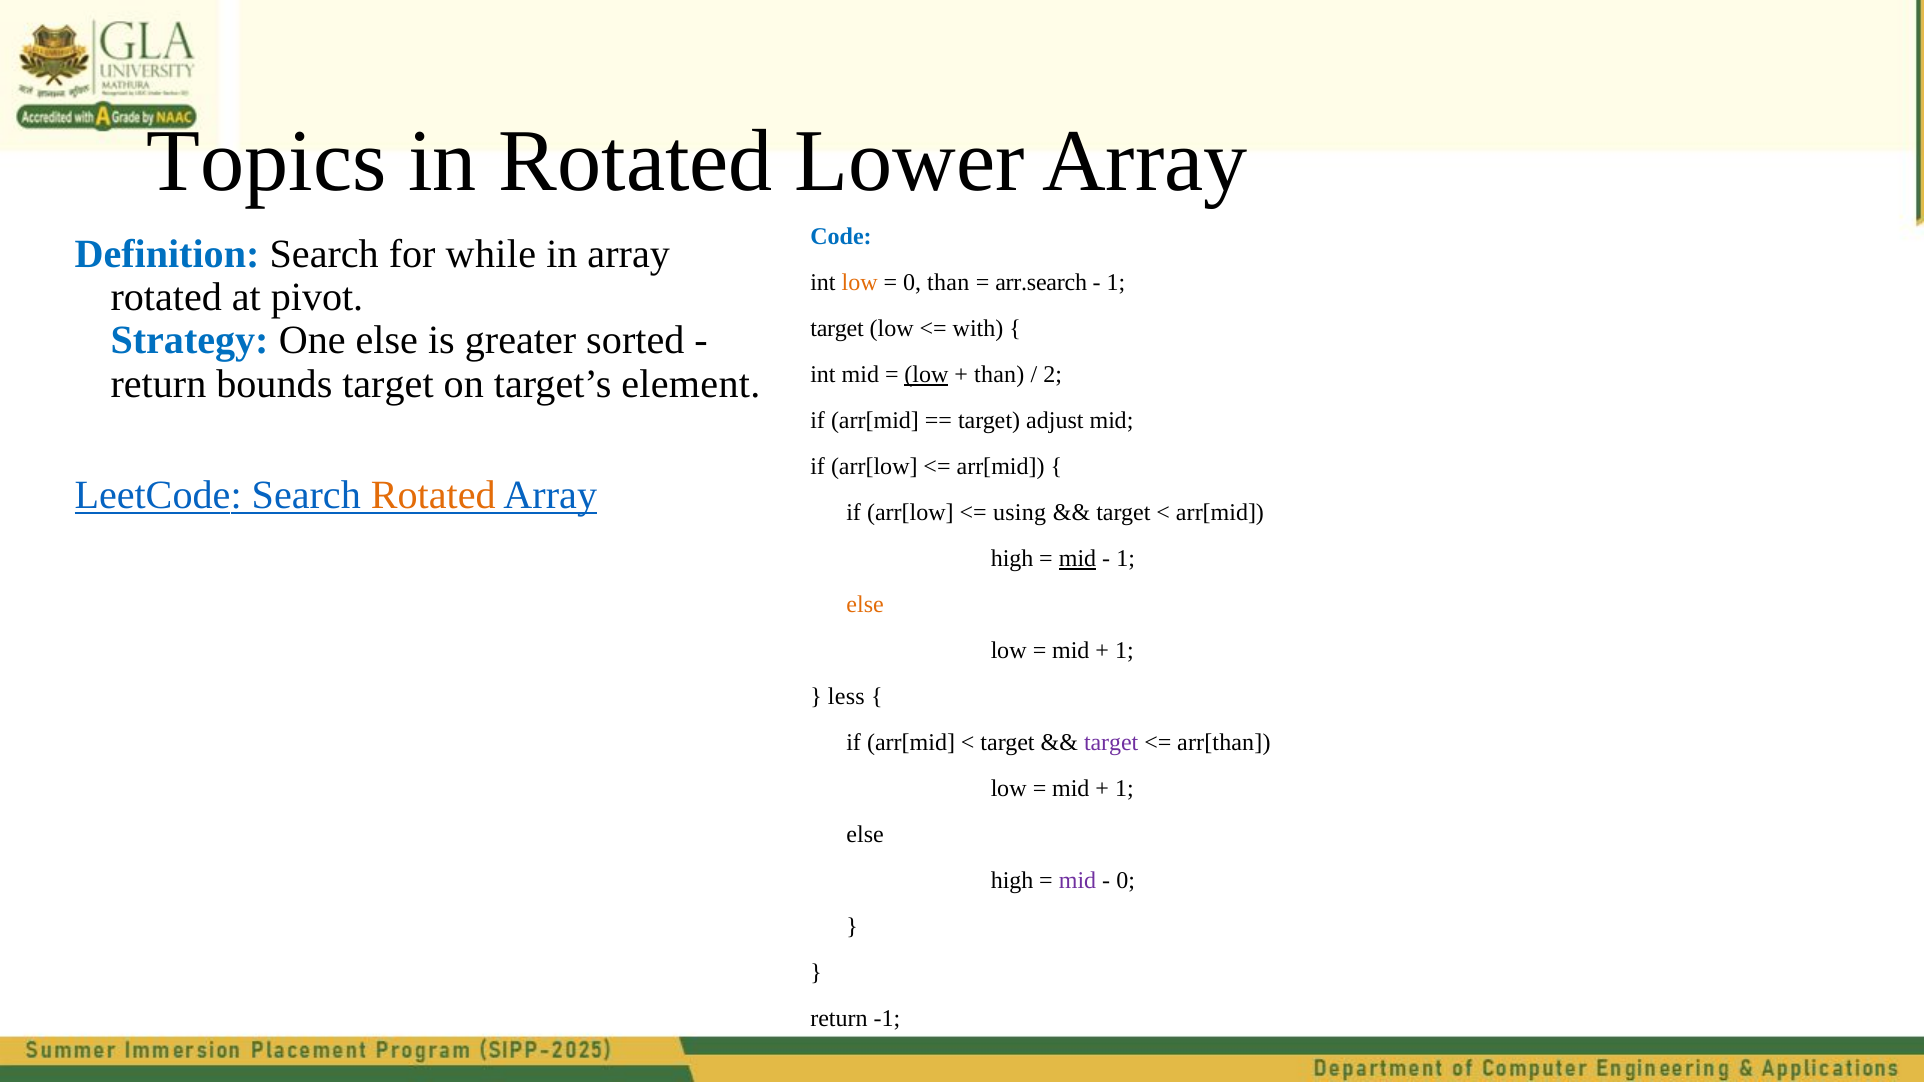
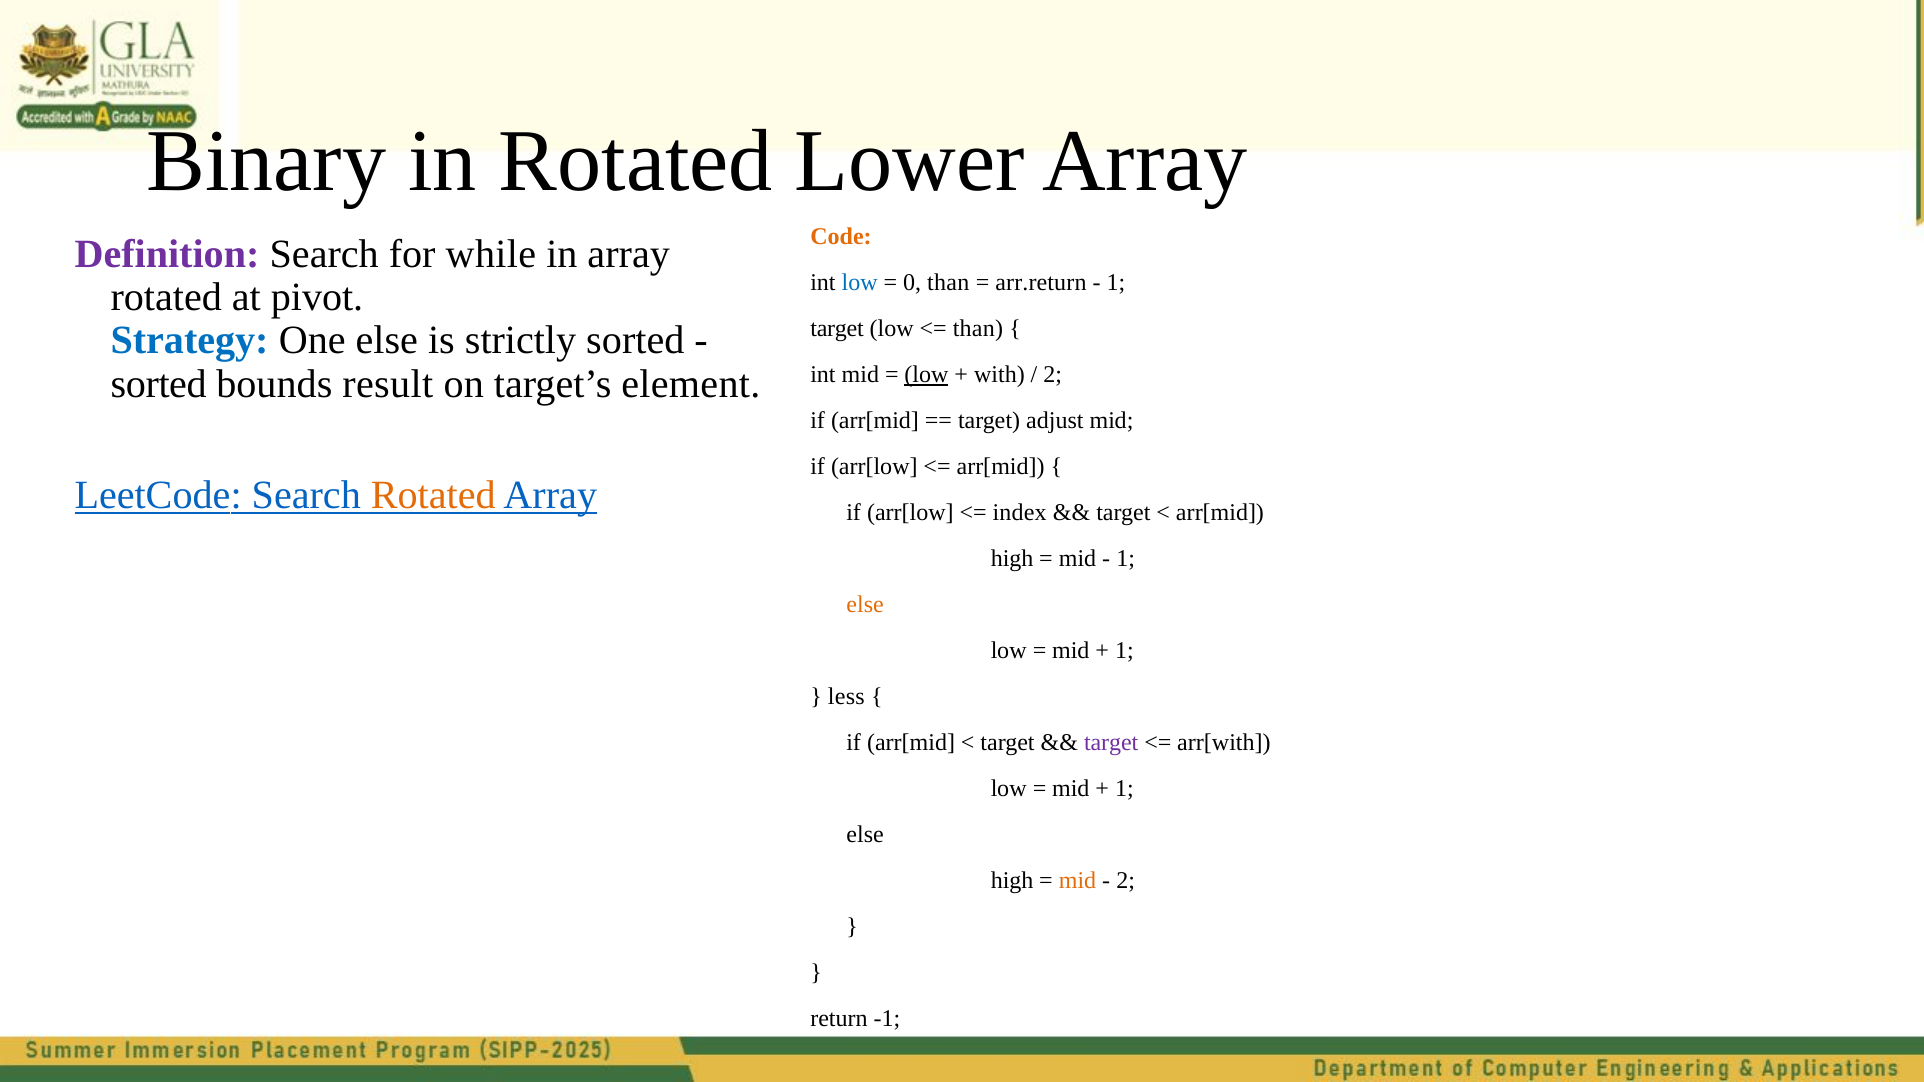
Topics: Topics -> Binary
Code colour: blue -> orange
Definition colour: blue -> purple
low at (860, 283) colour: orange -> blue
arr.search: arr.search -> arr.return
with at (978, 329): with -> than
greater: greater -> strictly
than at (999, 375): than -> with
return at (158, 384): return -> sorted
bounds target: target -> result
using: using -> index
mid at (1078, 559) underline: present -> none
arr[than: arr[than -> arr[with
mid at (1078, 881) colour: purple -> orange
0 at (1126, 881): 0 -> 2
